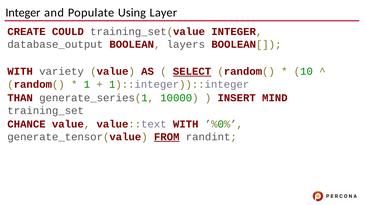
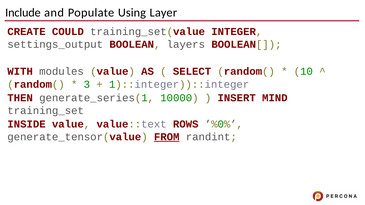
Integer at (23, 13): Integer -> Include
database_output: database_output -> settings_output
variety: variety -> modules
SELECT underline: present -> none
1: 1 -> 3
THAN: THAN -> THEN
CHANCE: CHANCE -> INSIDE
value::text WITH: WITH -> ROWS
